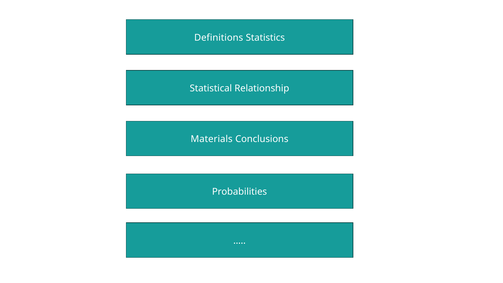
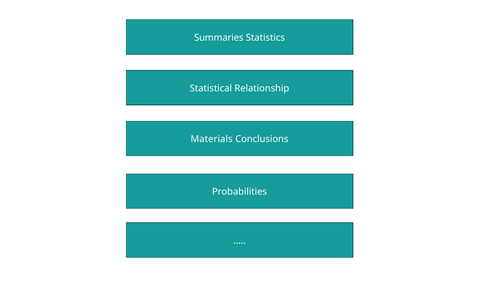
Definitions: Definitions -> Summaries
